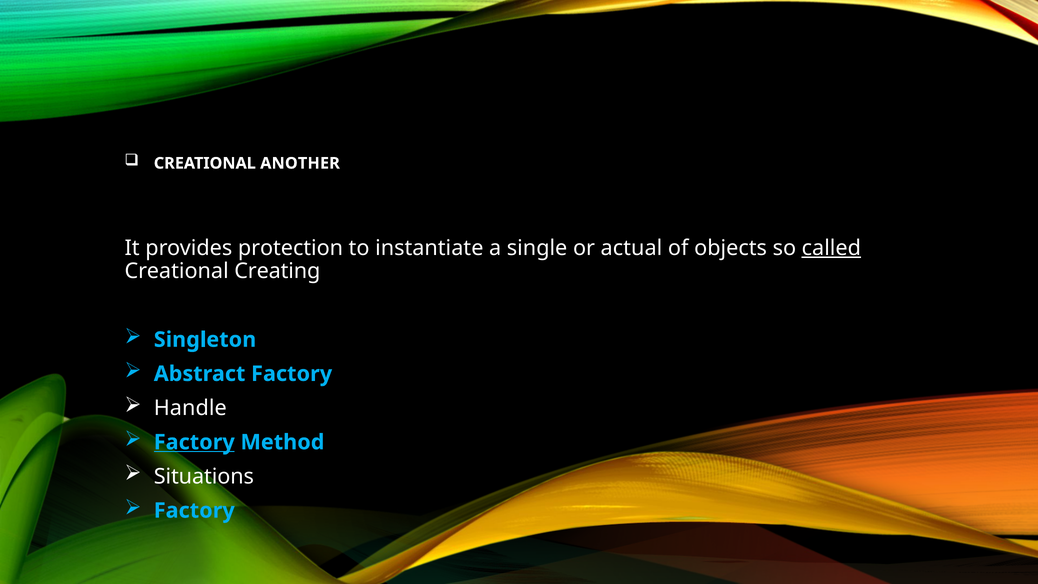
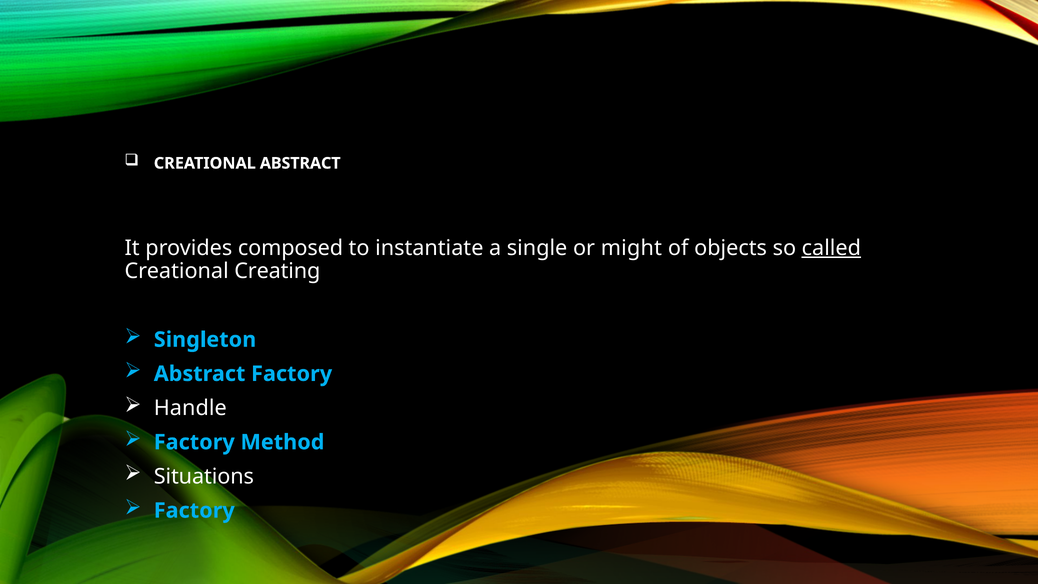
CREATIONAL ANOTHER: ANOTHER -> ABSTRACT
protection: protection -> composed
actual: actual -> might
Factory at (194, 442) underline: present -> none
